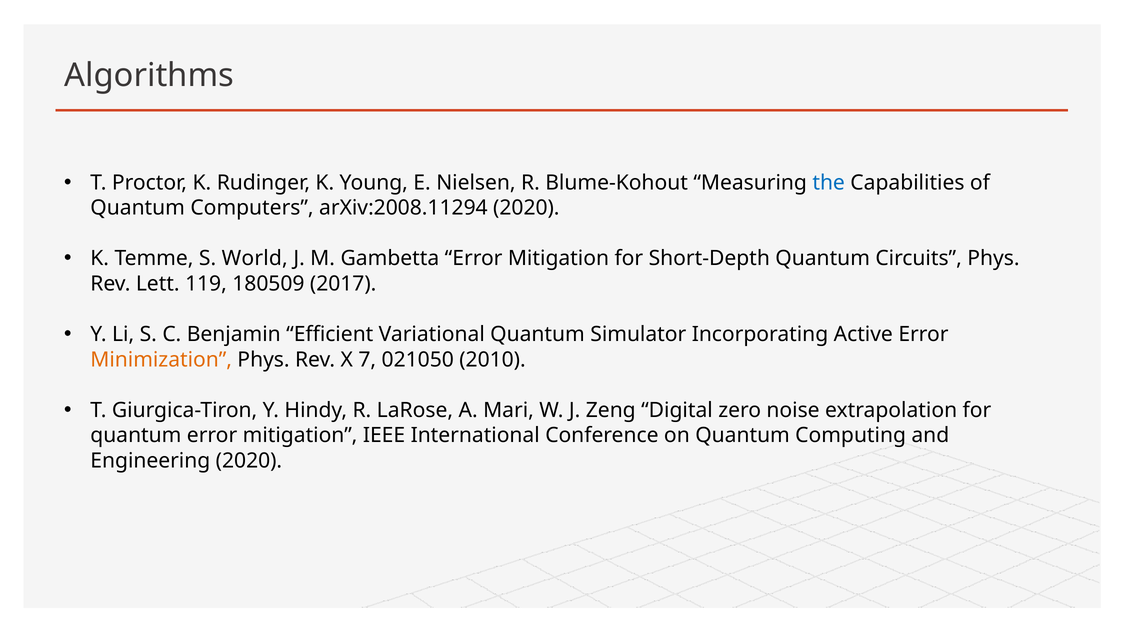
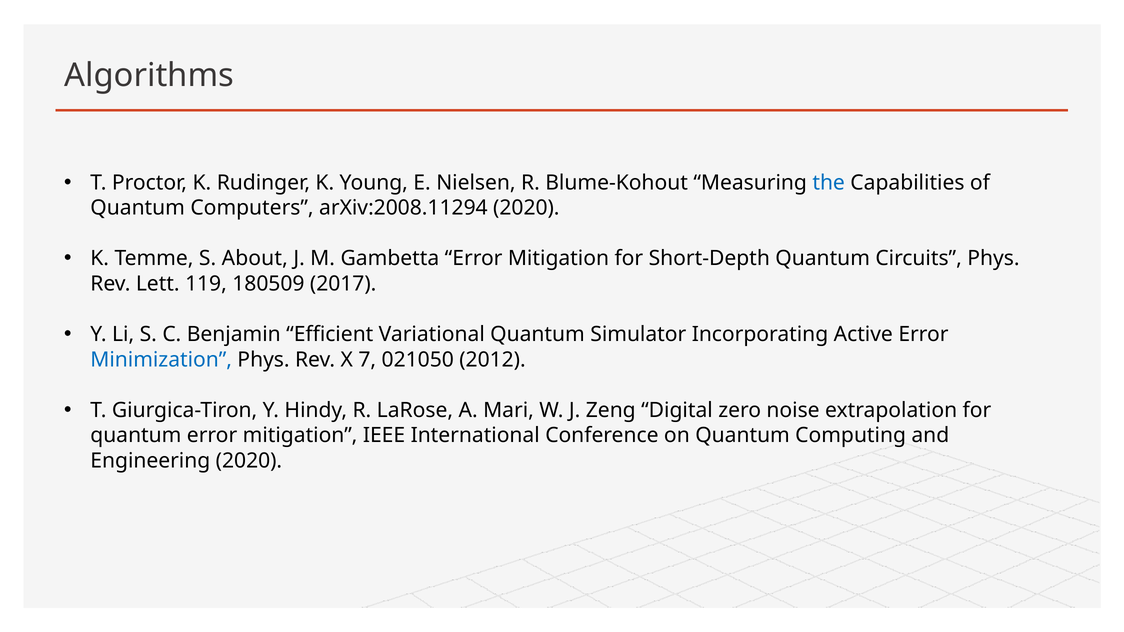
World: World -> About
Minimization colour: orange -> blue
2010: 2010 -> 2012
